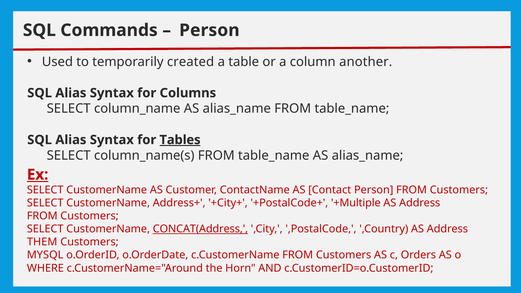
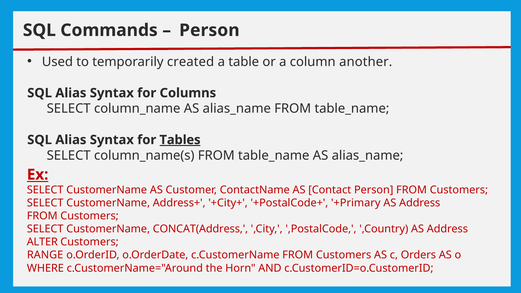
+Multiple: +Multiple -> +Primary
CONCAT(Address underline: present -> none
THEM: THEM -> ALTER
MYSQL: MYSQL -> RANGE
